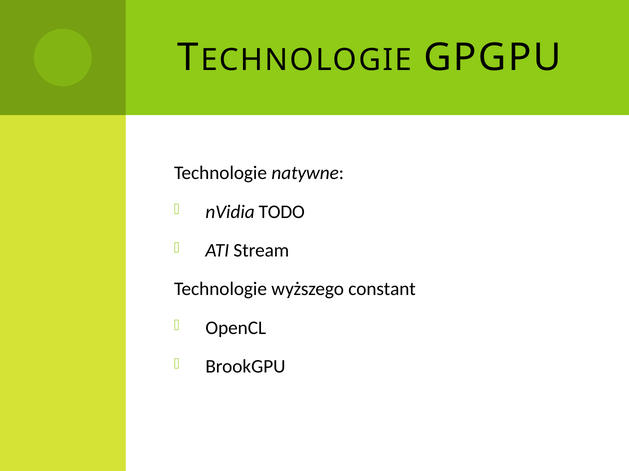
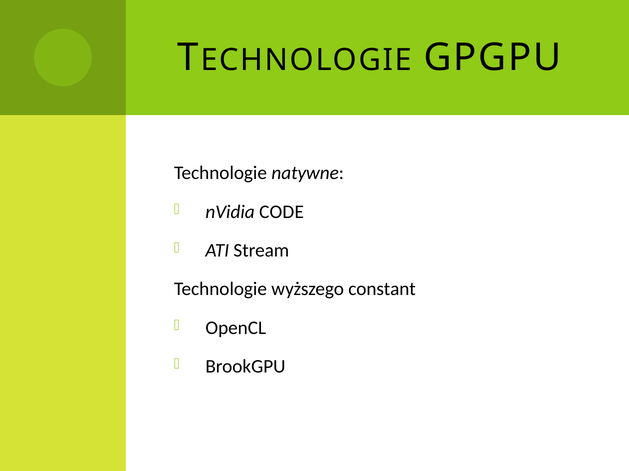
TODO: TODO -> CODE
